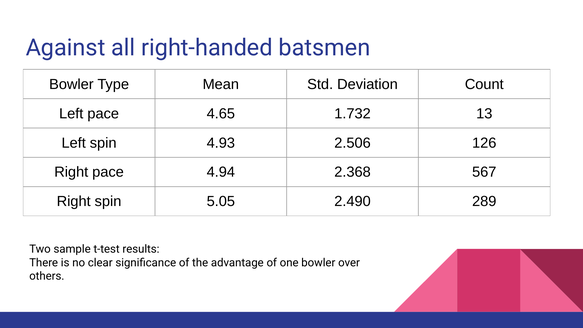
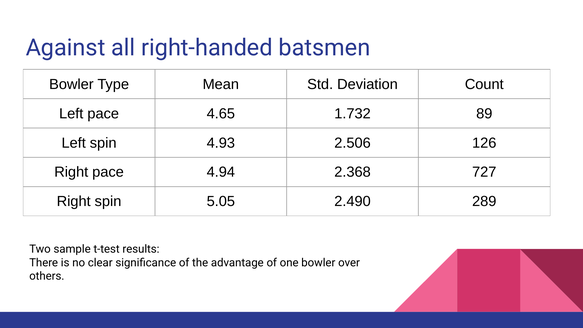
13: 13 -> 89
567: 567 -> 727
